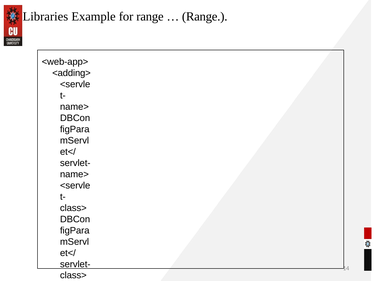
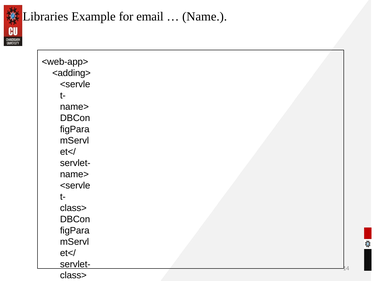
for range: range -> email
Range at (205, 17): Range -> Name
